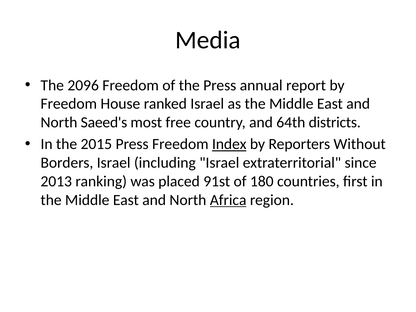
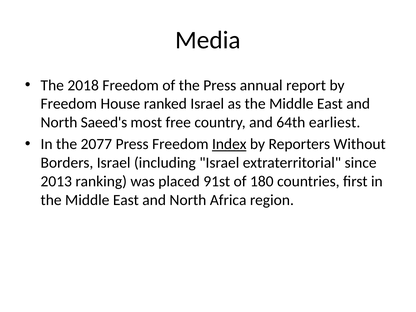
2096: 2096 -> 2018
districts: districts -> earliest
2015: 2015 -> 2077
Africa underline: present -> none
